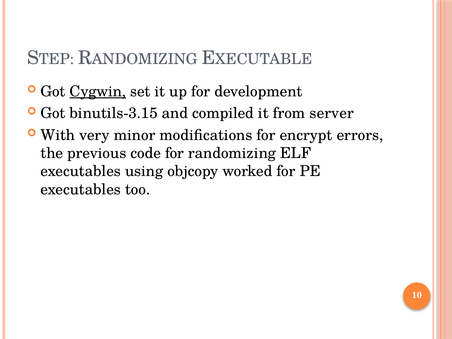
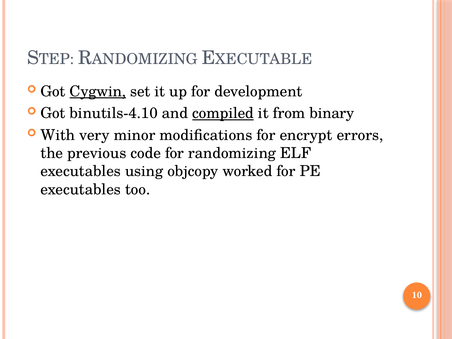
binutils-3.15: binutils-3.15 -> binutils-4.10
compiled underline: none -> present
server: server -> binary
